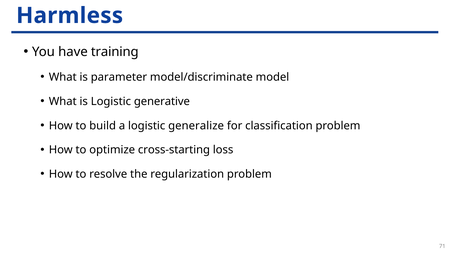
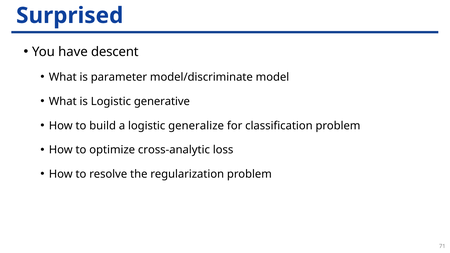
Harmless: Harmless -> Surprised
training: training -> descent
cross-starting: cross-starting -> cross-analytic
